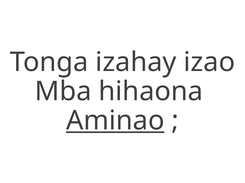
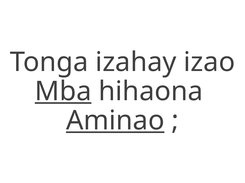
Mba underline: none -> present
